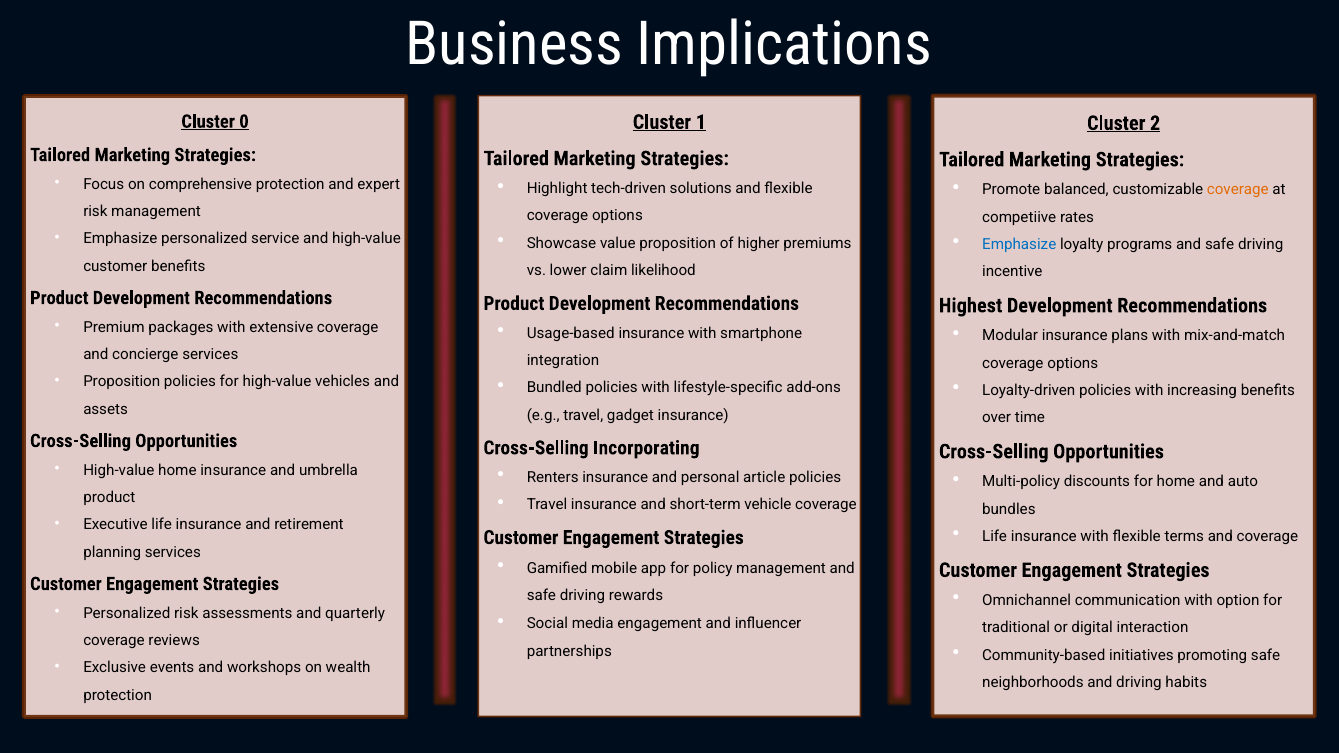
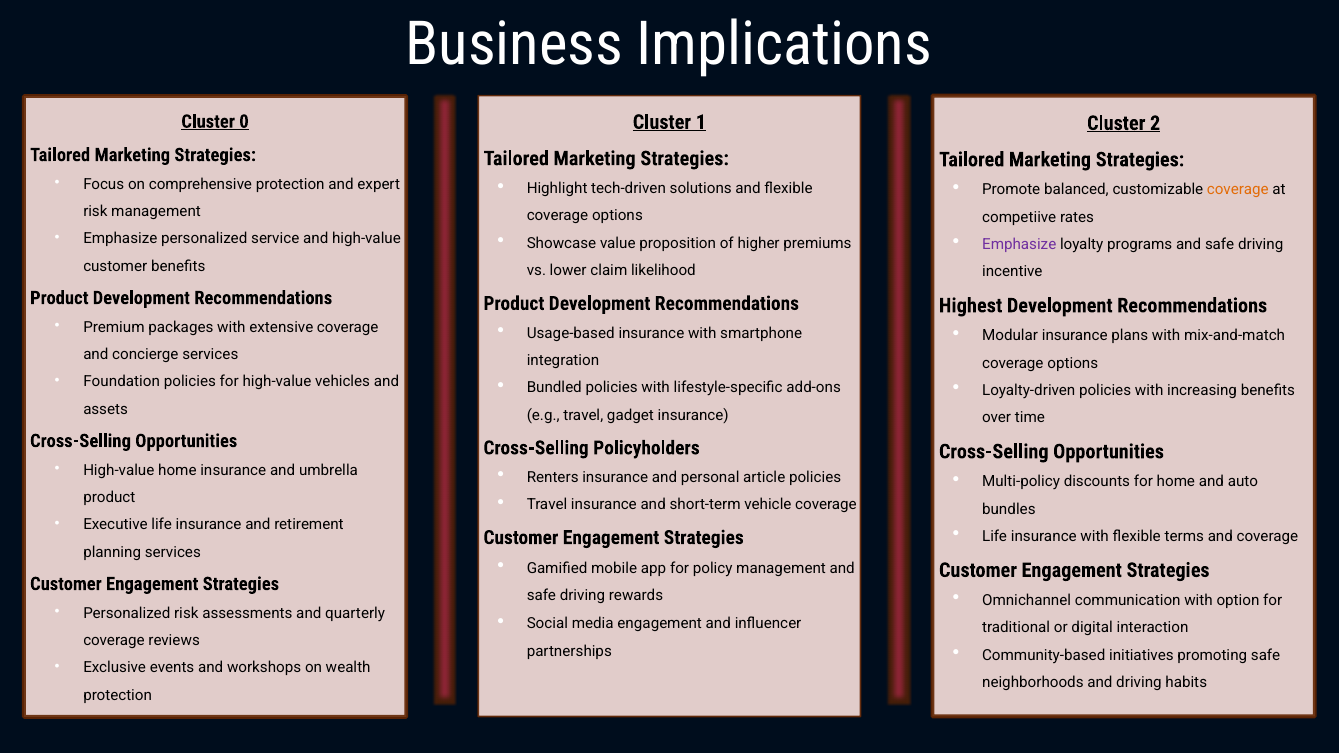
Emphasize at (1019, 245) colour: blue -> purple
Proposition at (122, 382): Proposition -> Foundation
Incorporating: Incorporating -> Policyholders
